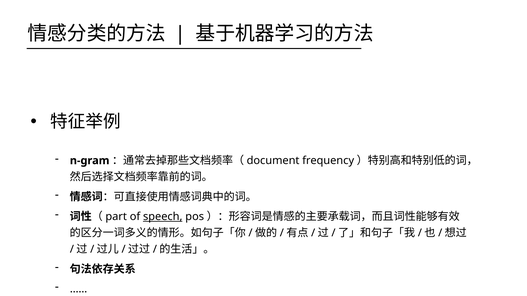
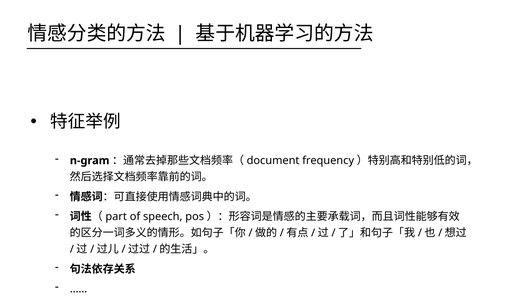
speech underline: present -> none
